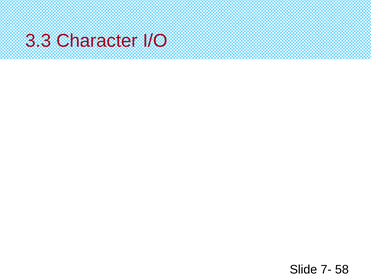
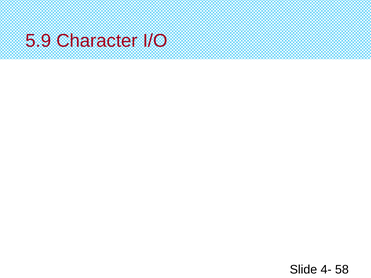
3.3: 3.3 -> 5.9
7-: 7- -> 4-
